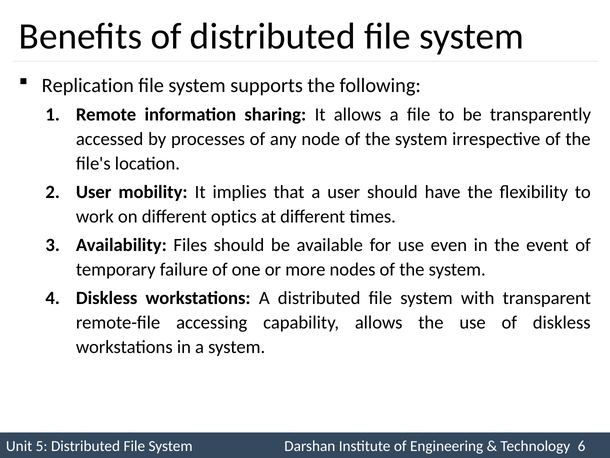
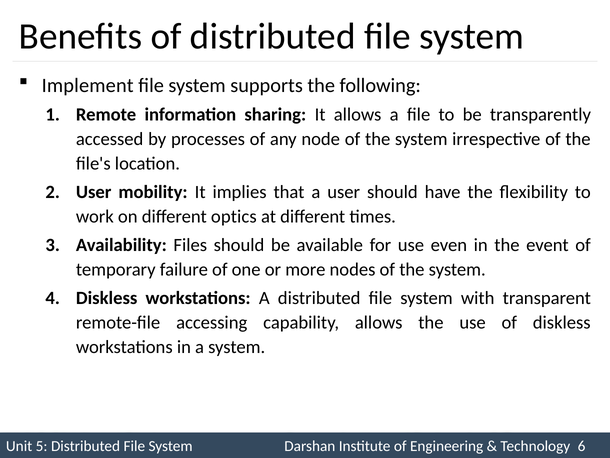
Replication: Replication -> Implement
